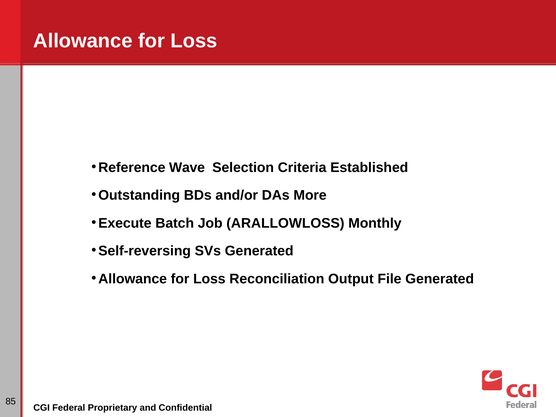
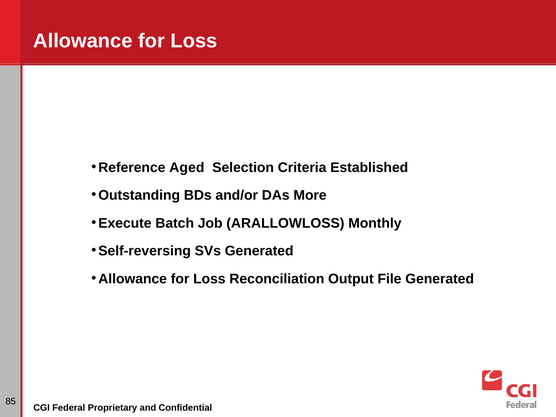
Wave: Wave -> Aged
